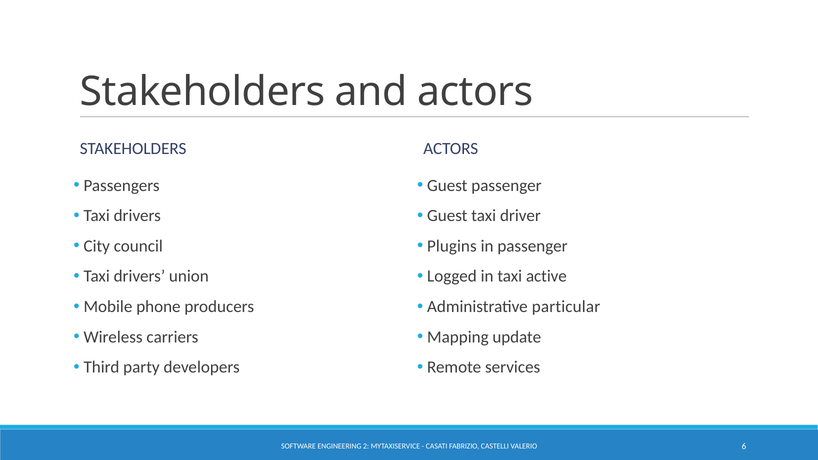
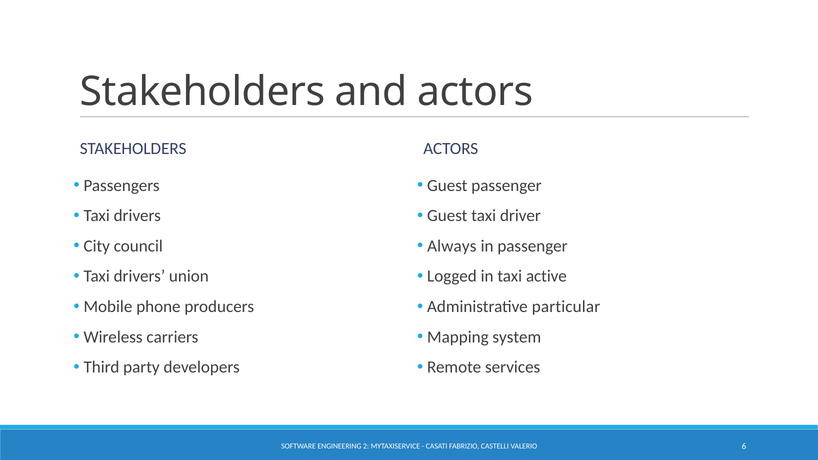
Plugins: Plugins -> Always
update: update -> system
